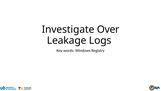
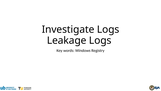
Investigate Over: Over -> Logs
